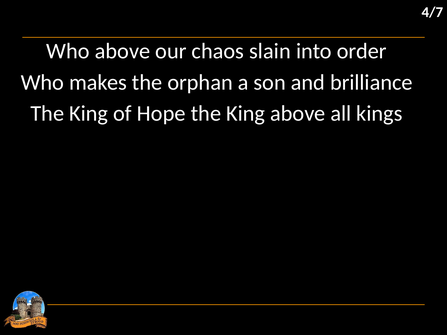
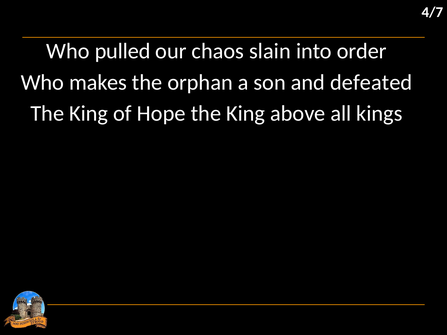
Who above: above -> pulled
brilliance: brilliance -> defeated
